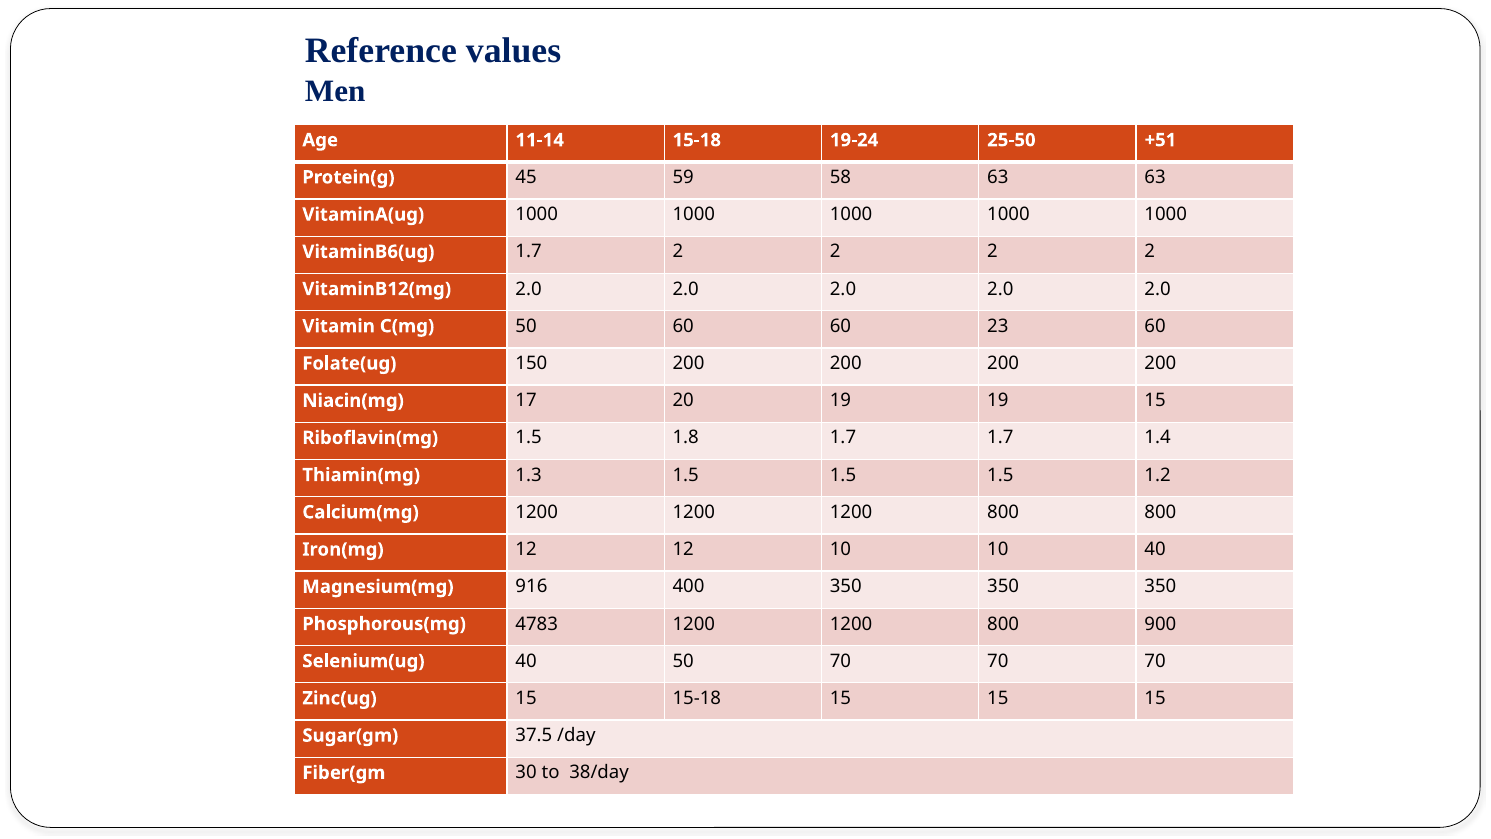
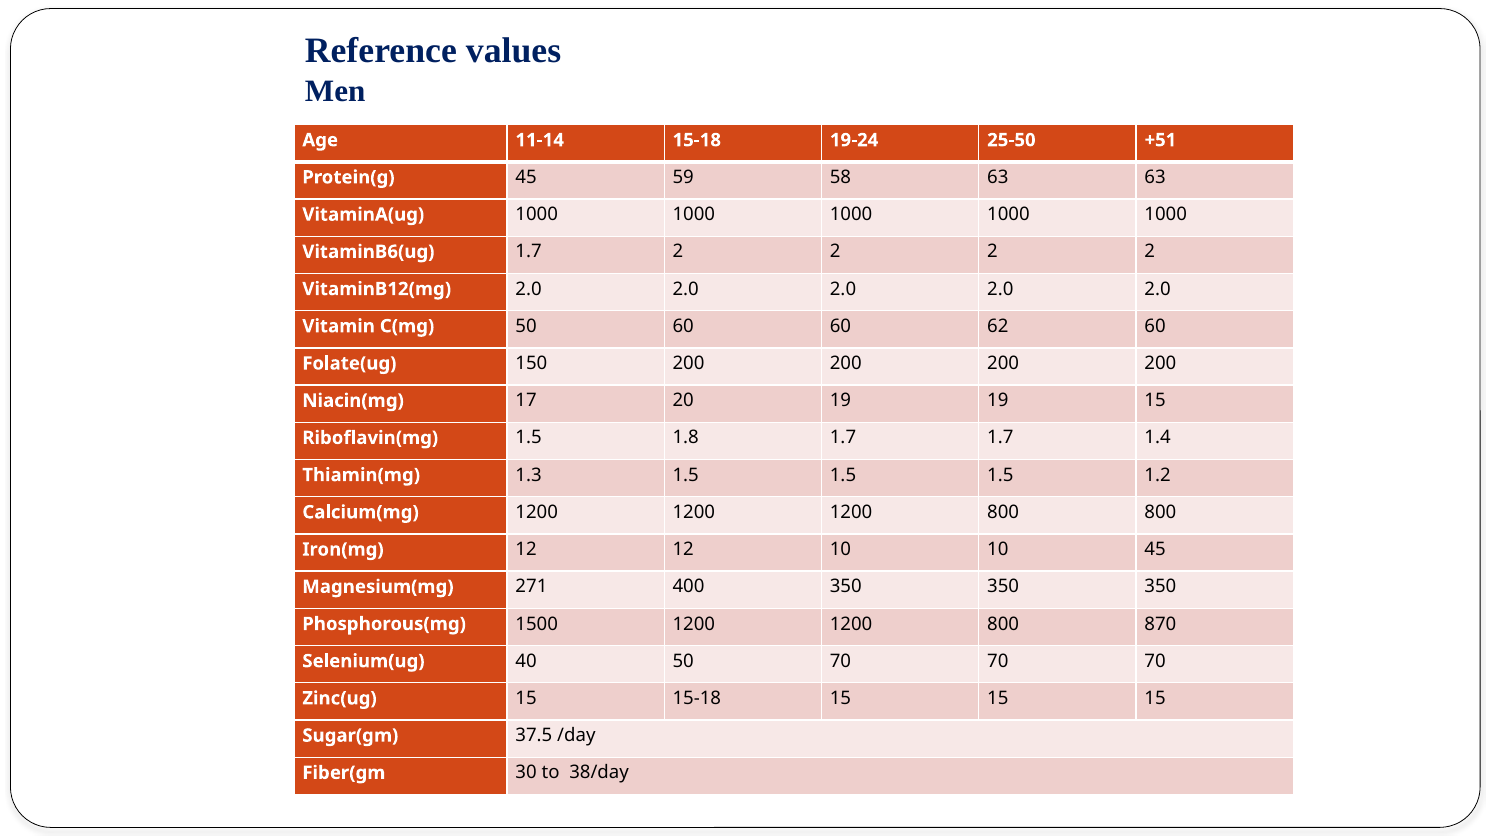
23: 23 -> 62
10 40: 40 -> 45
916: 916 -> 271
4783: 4783 -> 1500
900: 900 -> 870
